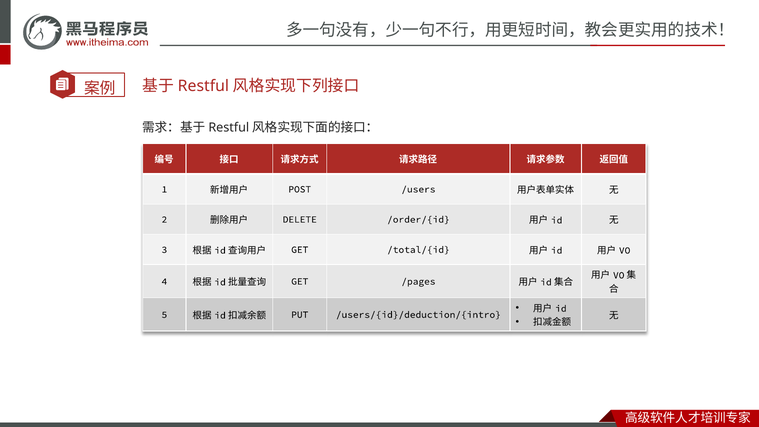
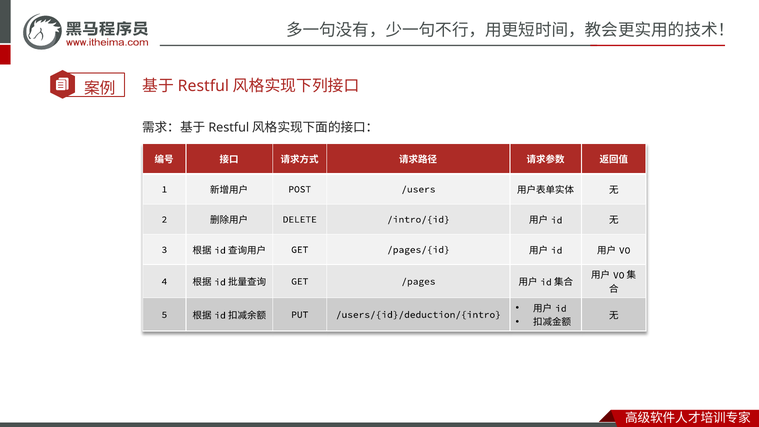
/order/{id: /order/{id -> /intro/{id
/total/{id: /total/{id -> /pages/{id
